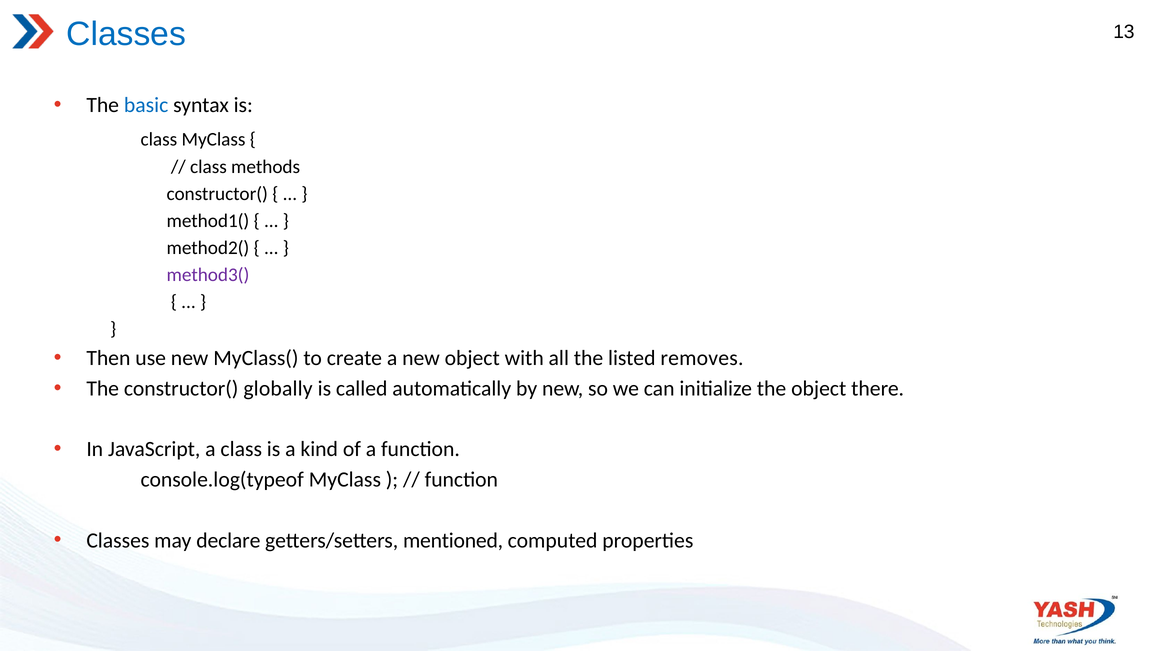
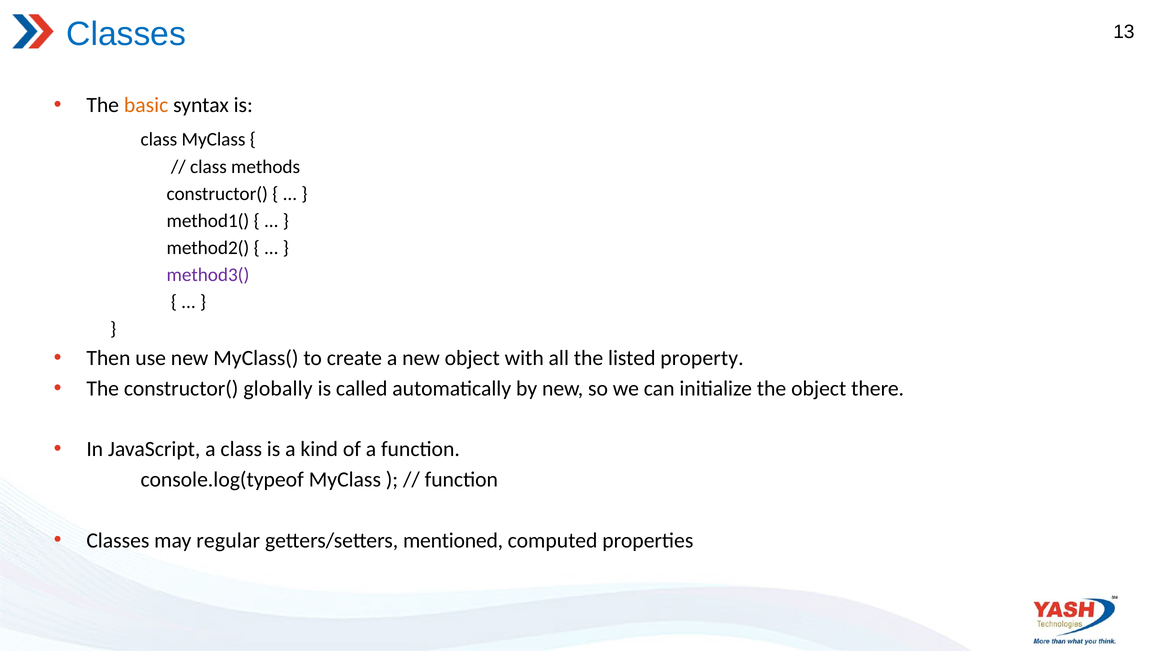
basic colour: blue -> orange
removes: removes -> property
declare: declare -> regular
